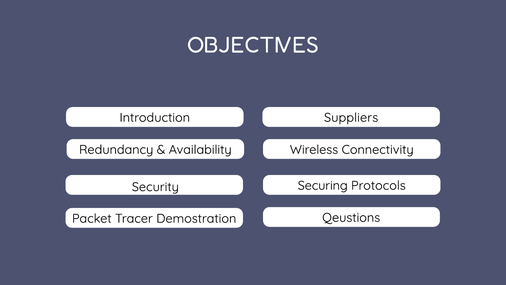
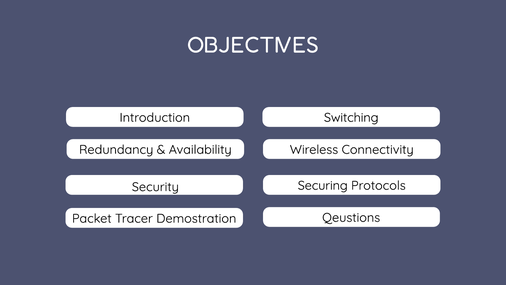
Suppliers: Suppliers -> Switching
